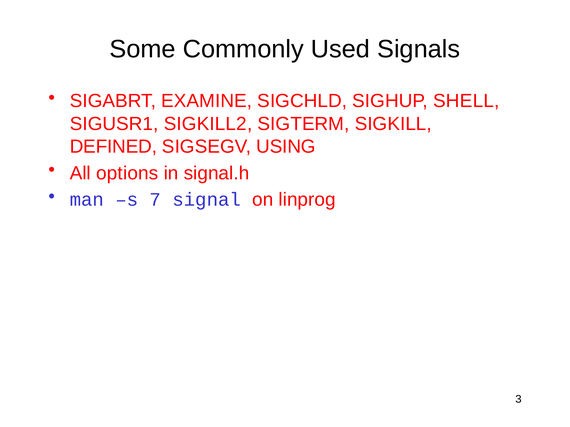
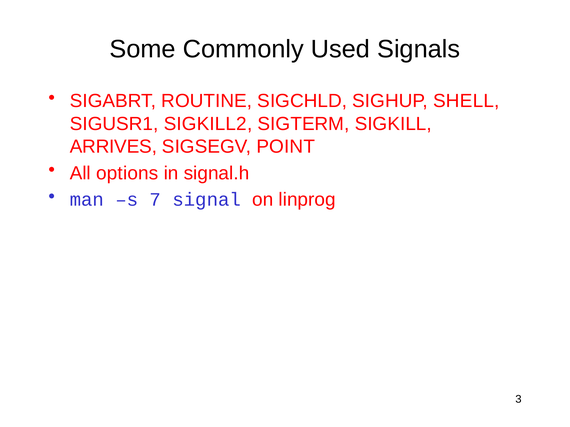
EXAMINE: EXAMINE -> ROUTINE
DEFINED: DEFINED -> ARRIVES
USING: USING -> POINT
